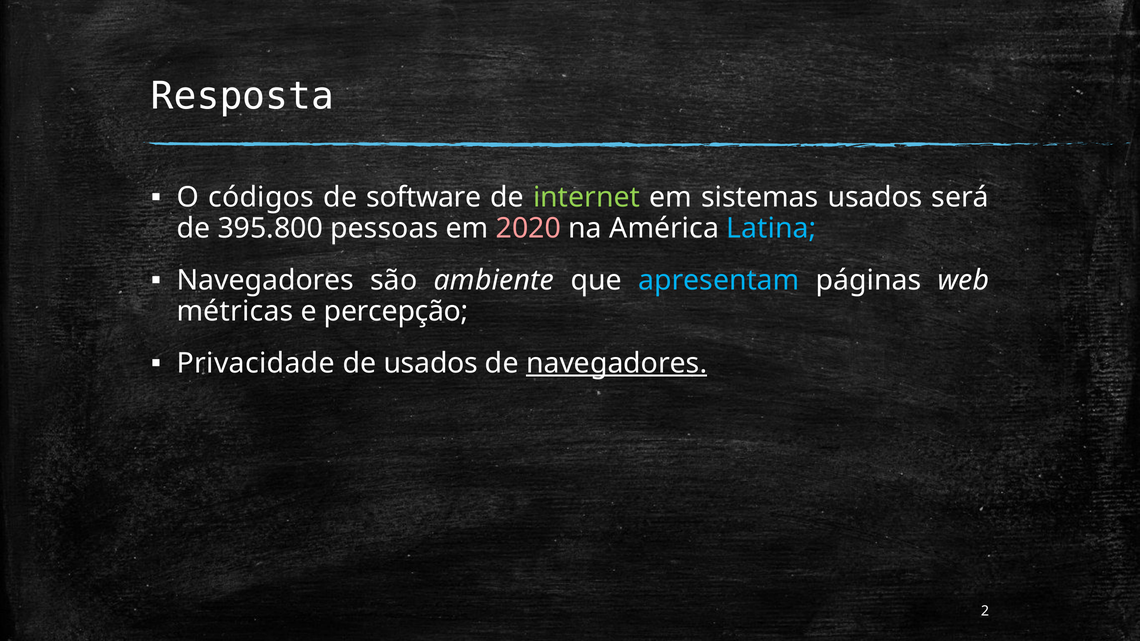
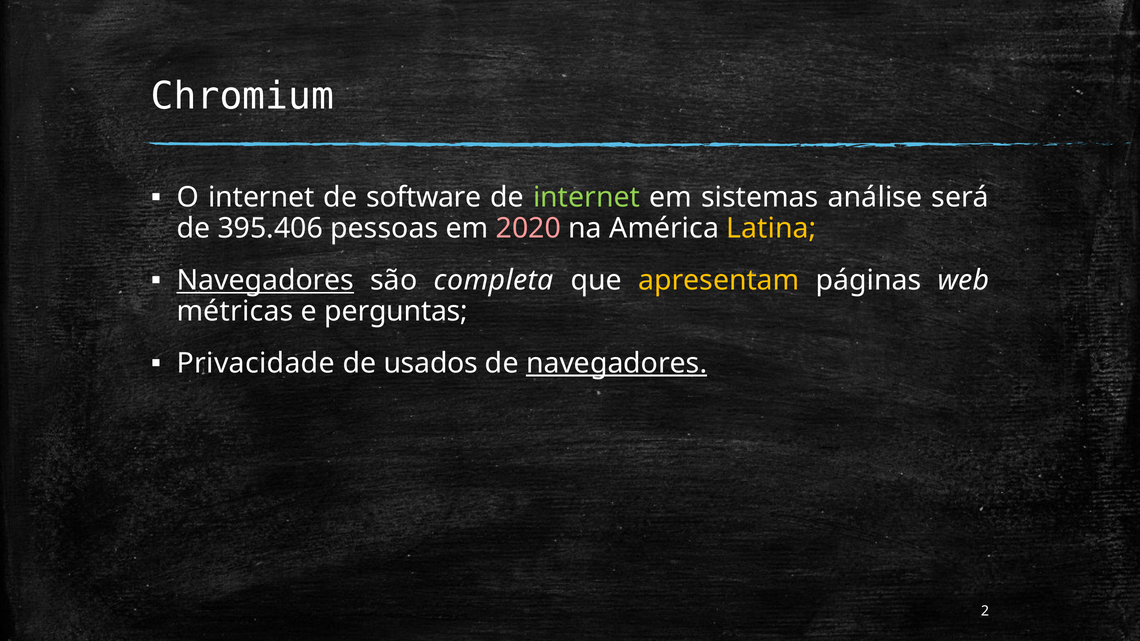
Resposta: Resposta -> Chromium
O códigos: códigos -> internet
sistemas usados: usados -> análise
395.800: 395.800 -> 395.406
Latina colour: light blue -> yellow
Navegadores at (265, 281) underline: none -> present
ambiente: ambiente -> completa
apresentam colour: light blue -> yellow
percepção: percepção -> perguntas
